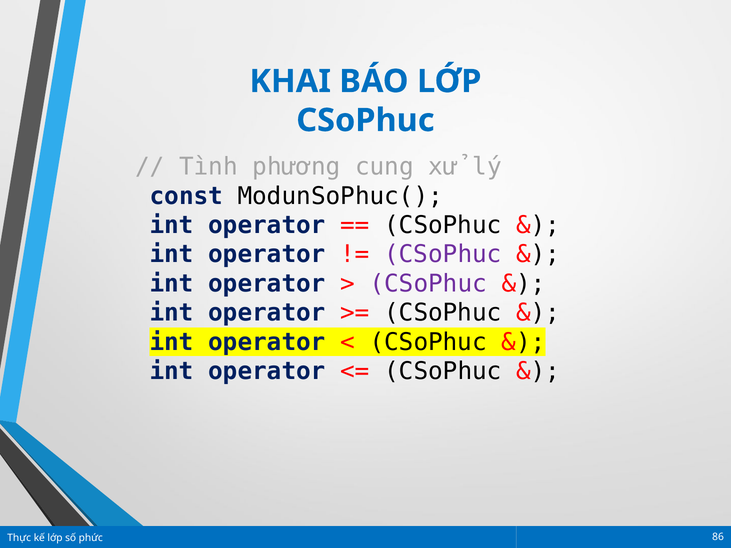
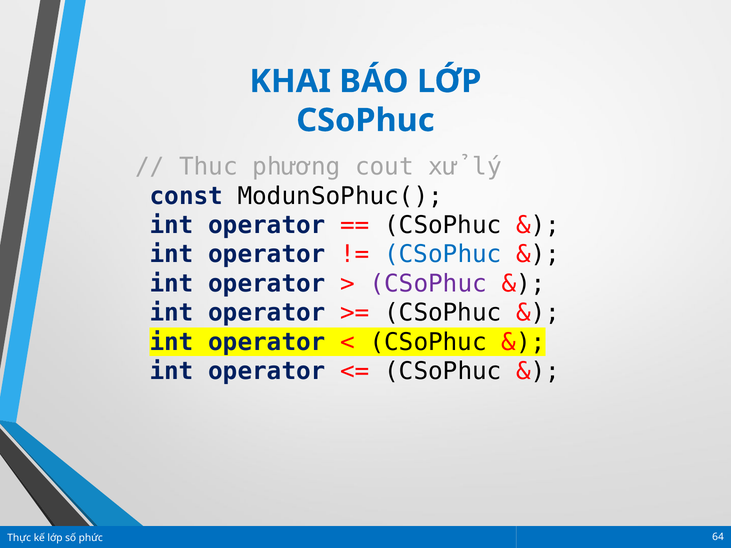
Tình: Tình -> Thuc
cung: cung -> cout
CSoPhuc at (443, 255) colour: purple -> blue
86: 86 -> 64
